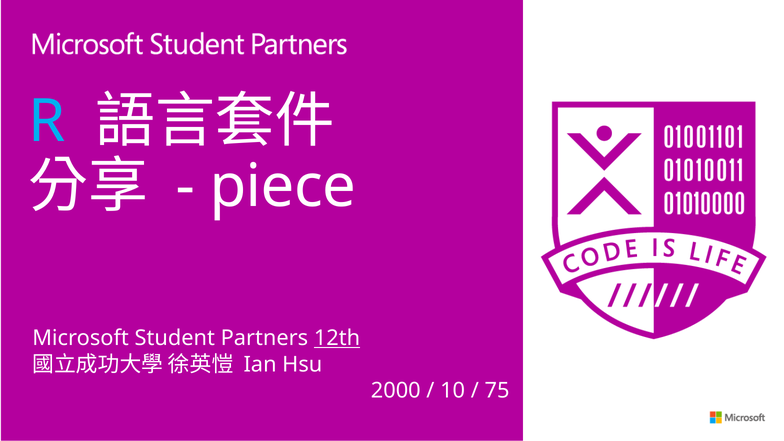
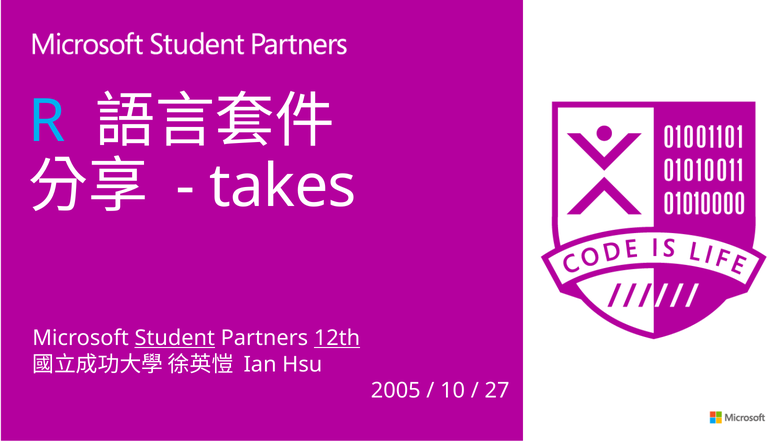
piece: piece -> takes
Student underline: none -> present
2000: 2000 -> 2005
75: 75 -> 27
